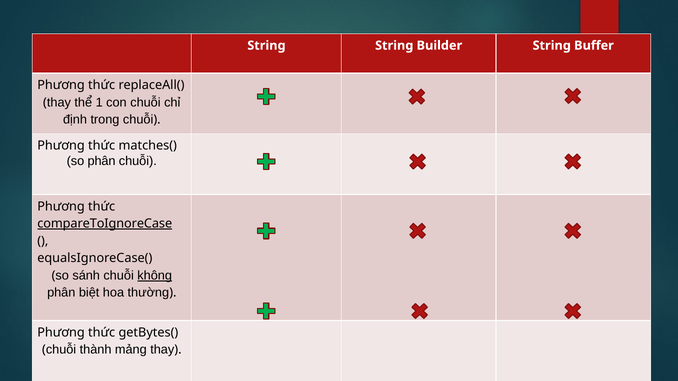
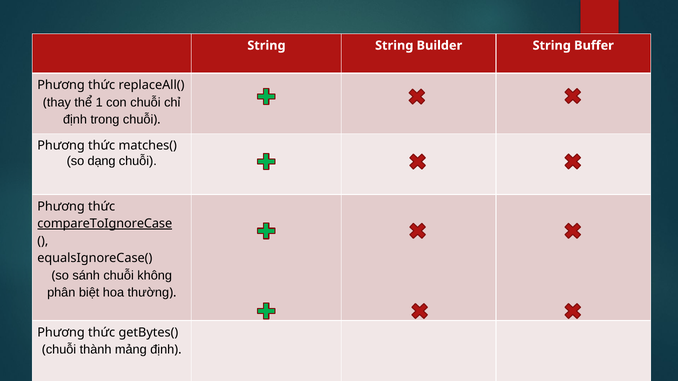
so phân: phân -> dạng
không underline: present -> none
mảng thay: thay -> định
